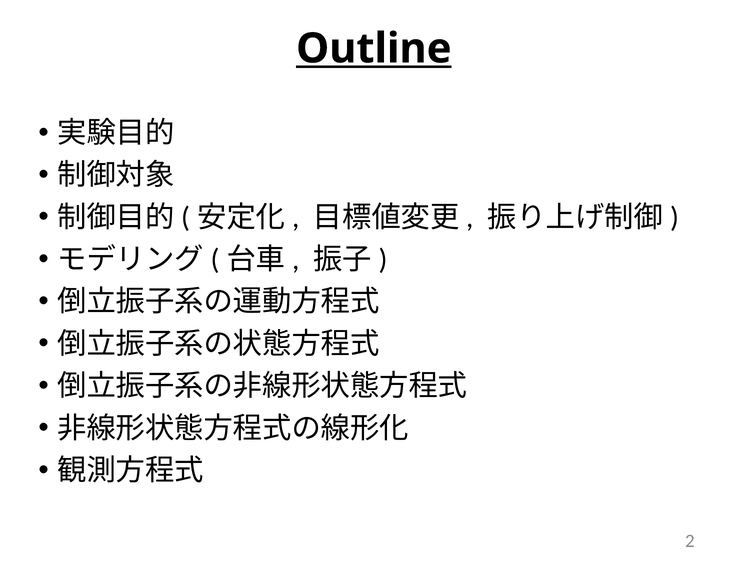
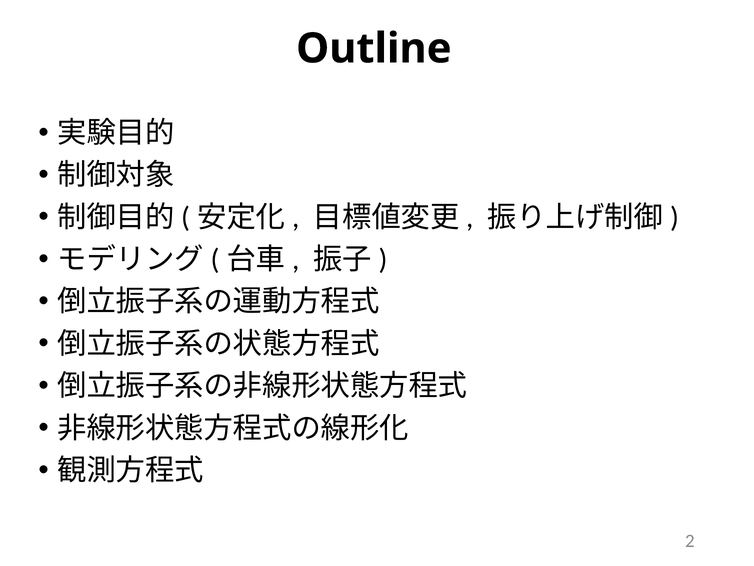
Outline underline: present -> none
